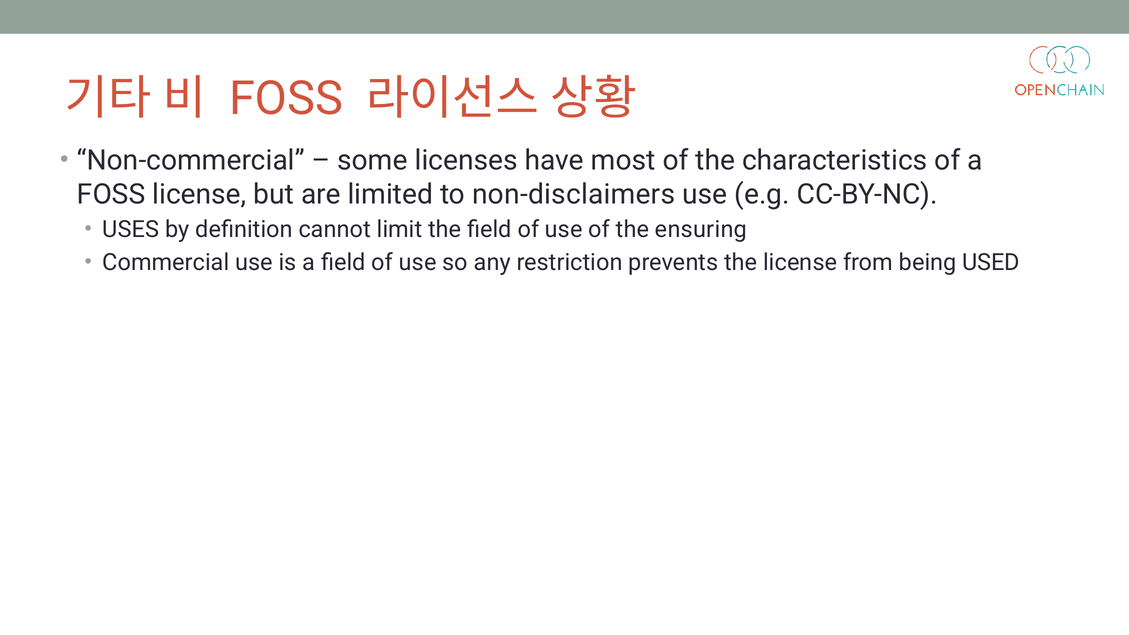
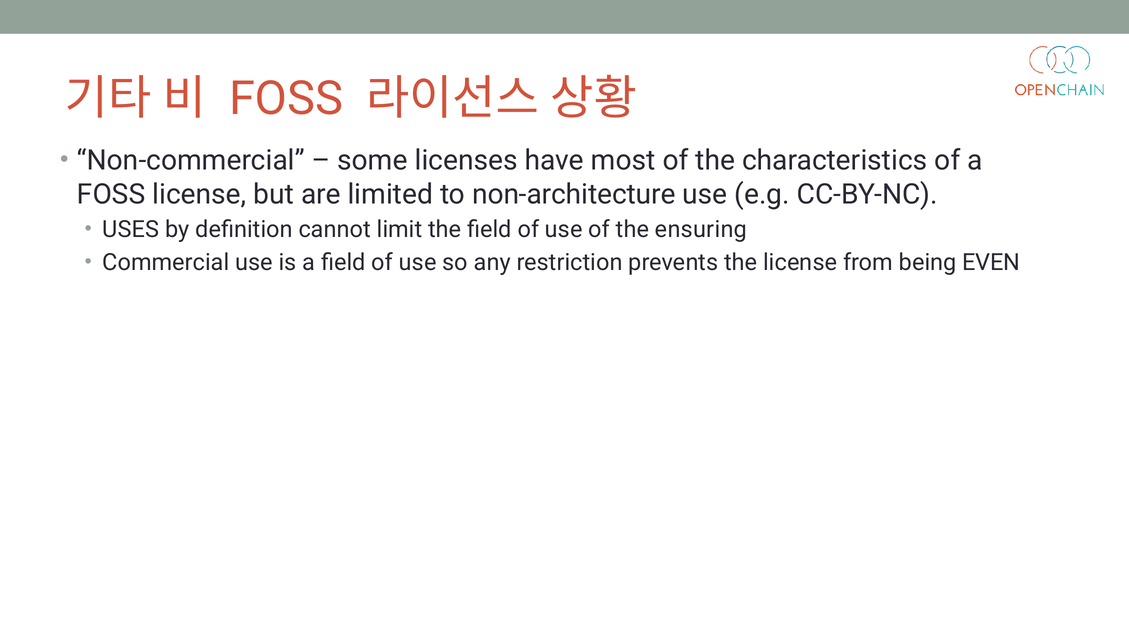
non-disclaimers: non-disclaimers -> non-architecture
USED: USED -> EVEN
